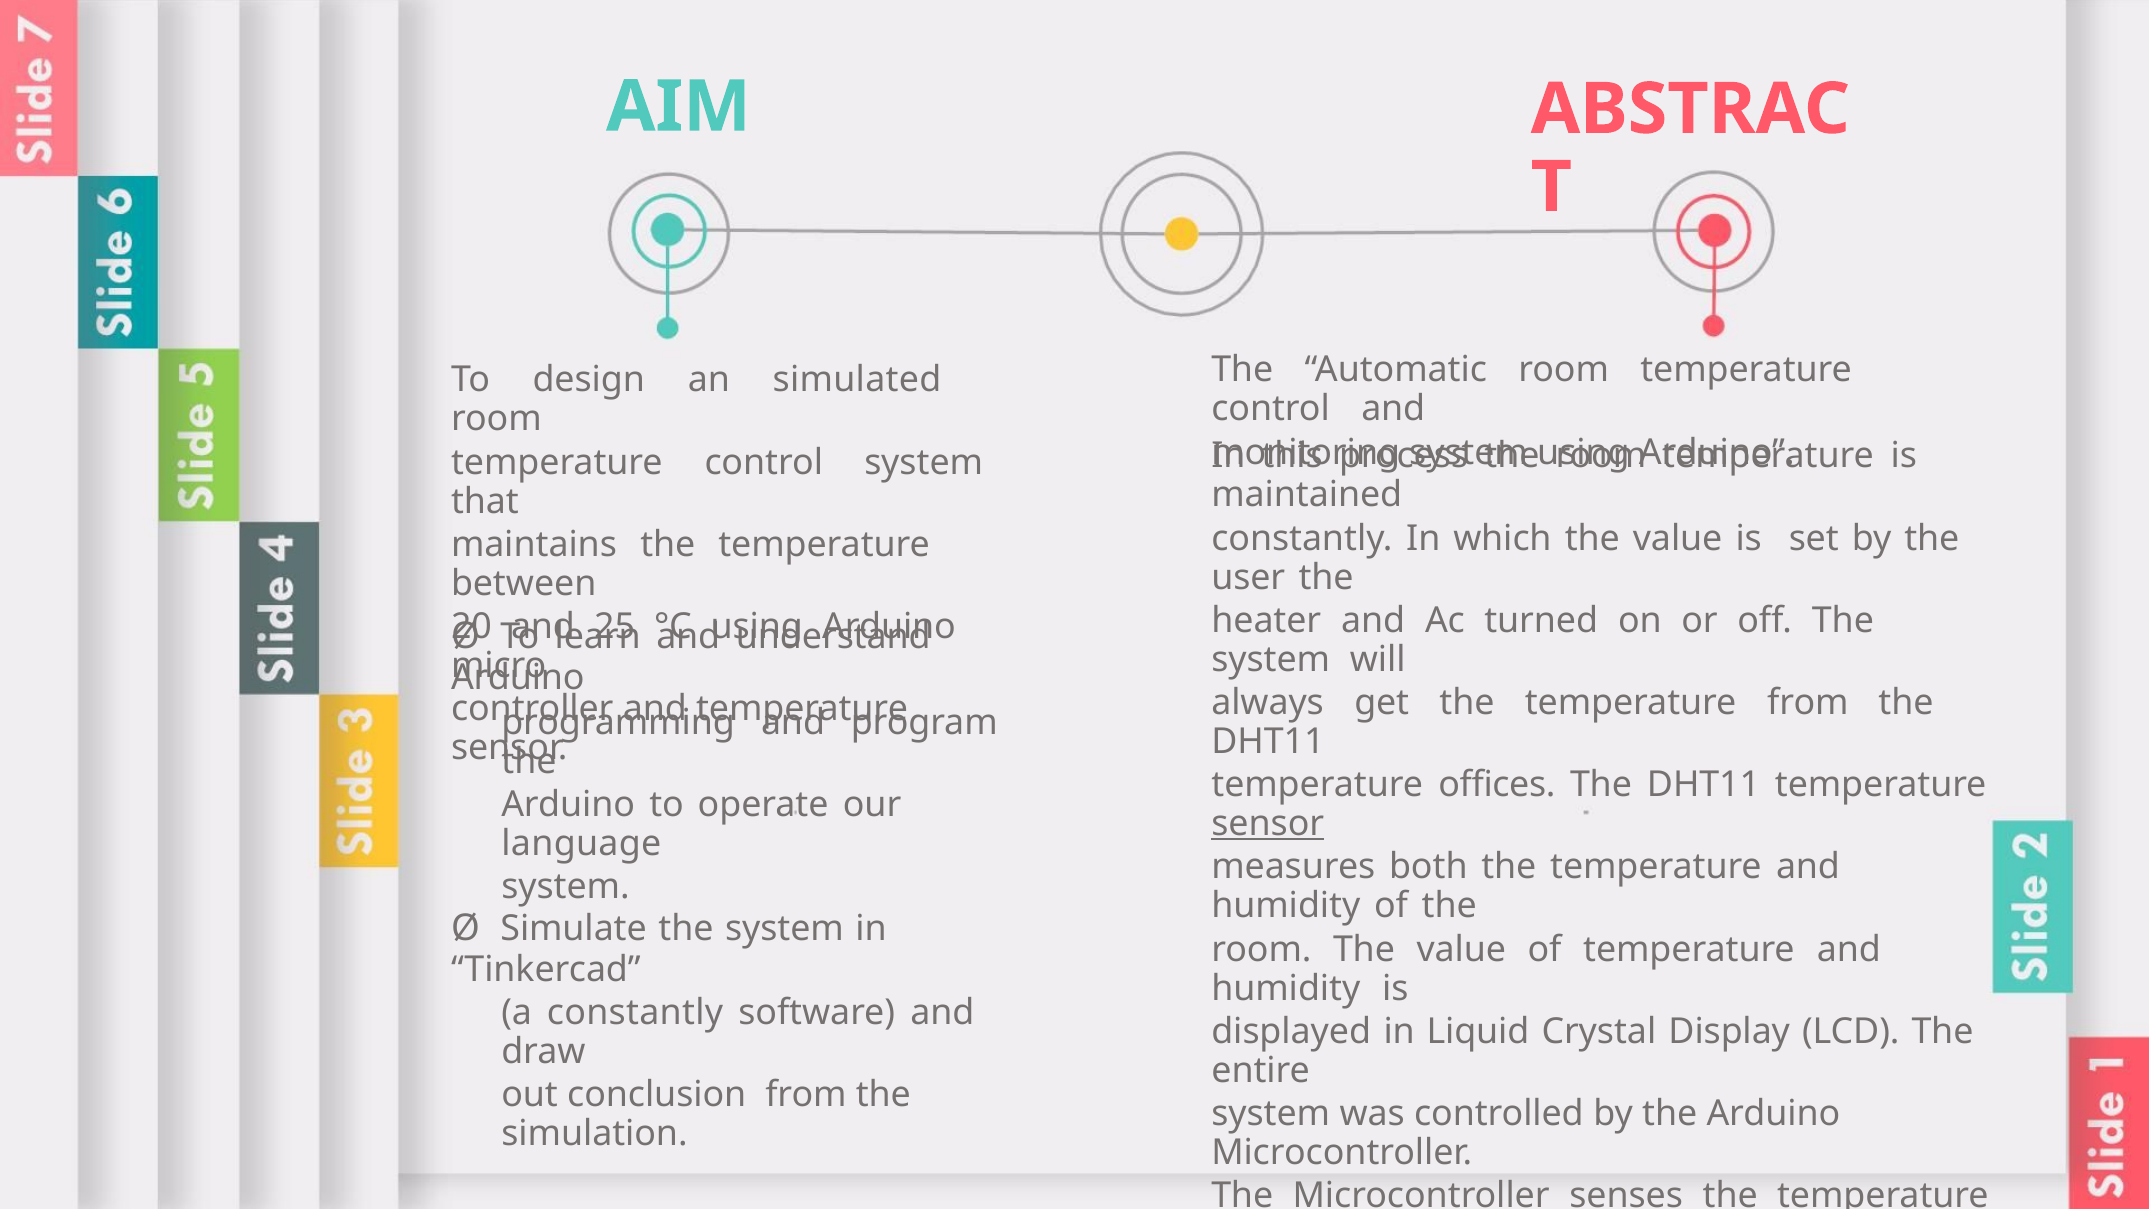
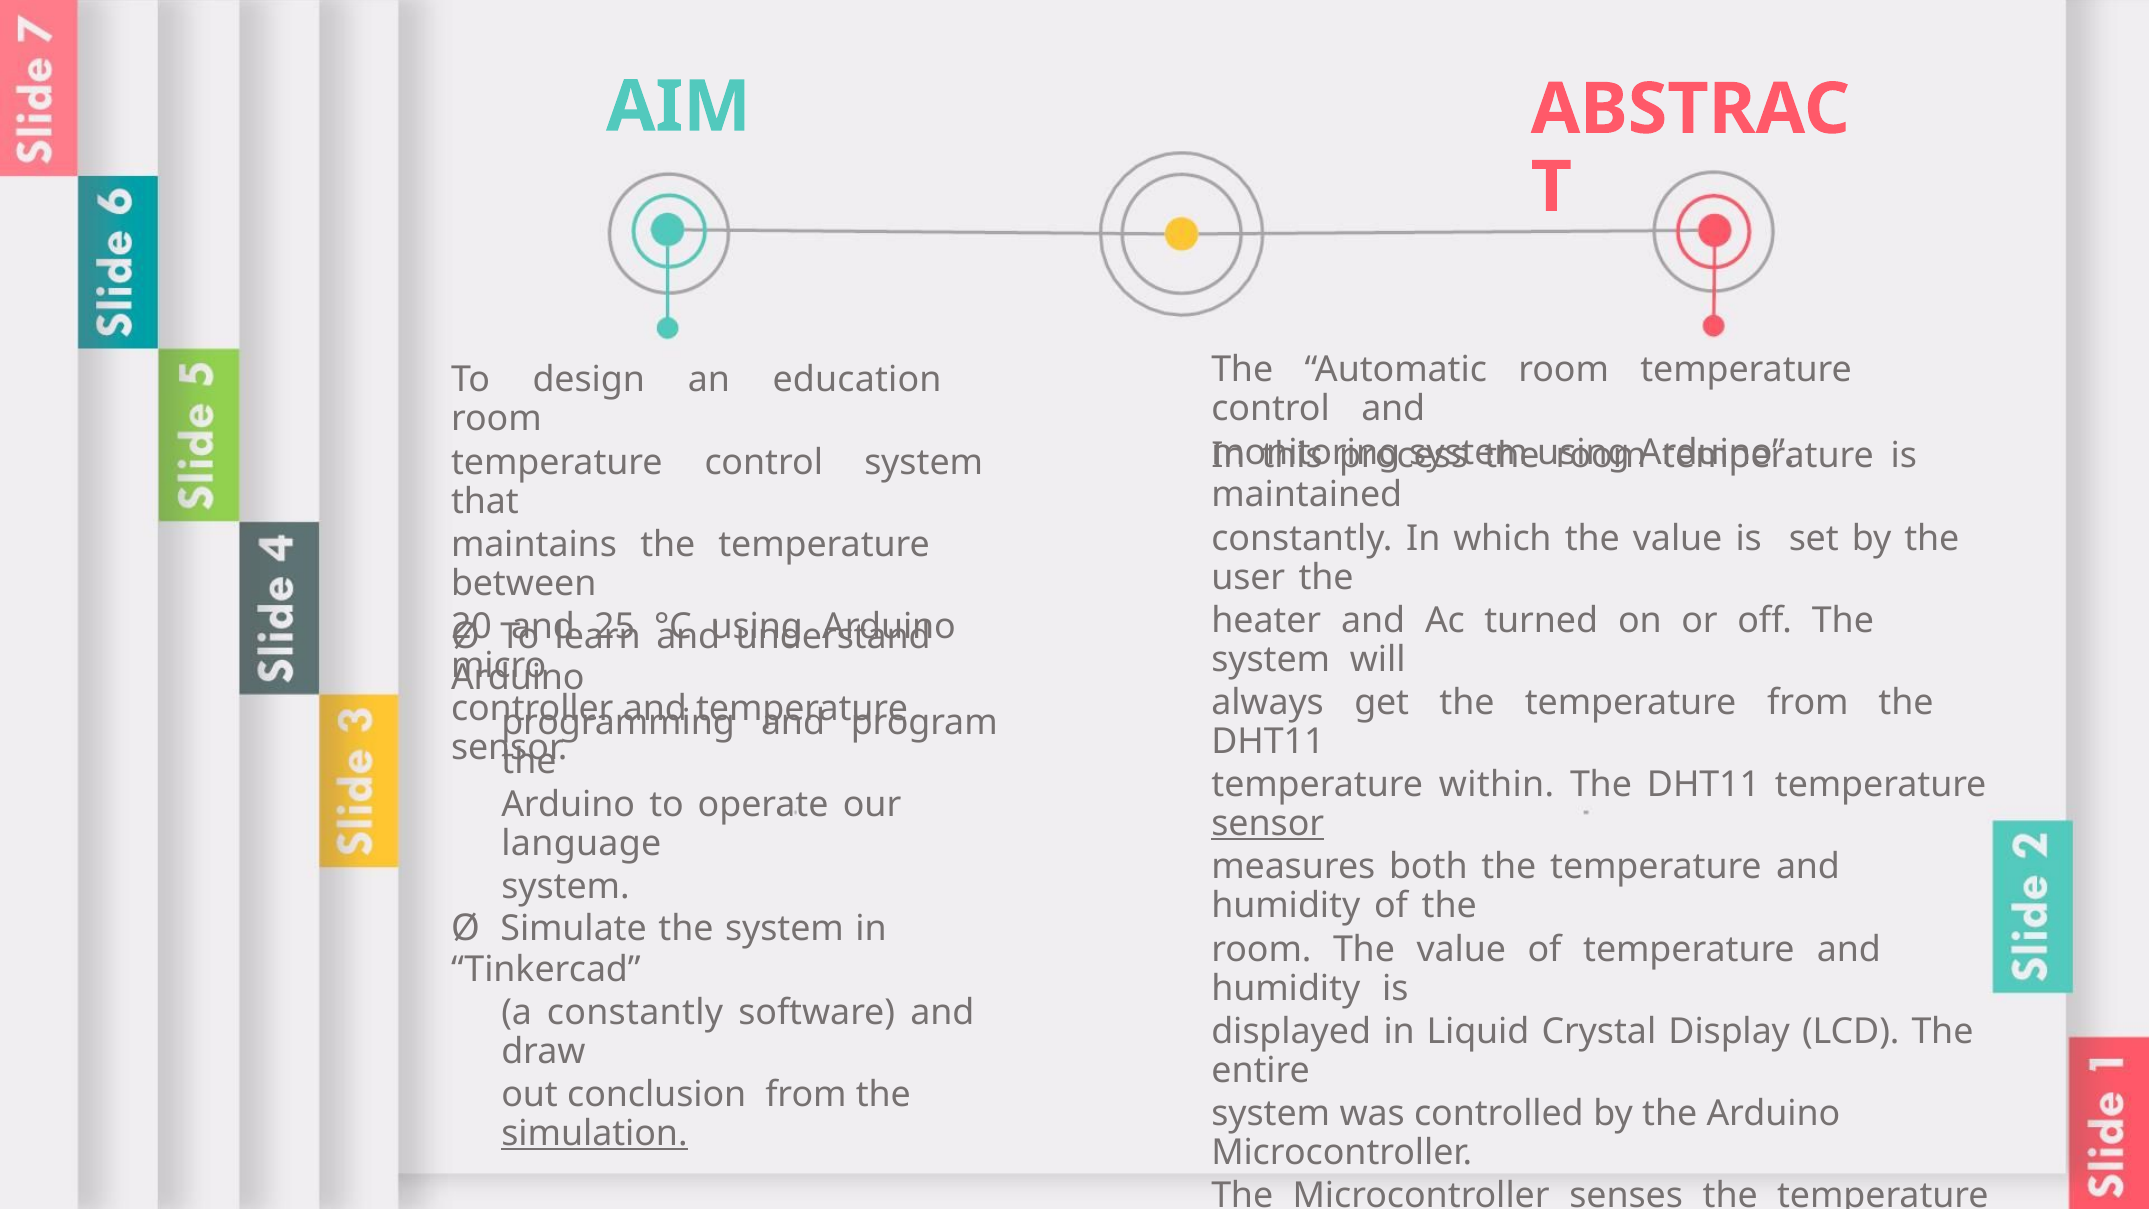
simulated: simulated -> education
offices: offices -> within
simulation underline: none -> present
